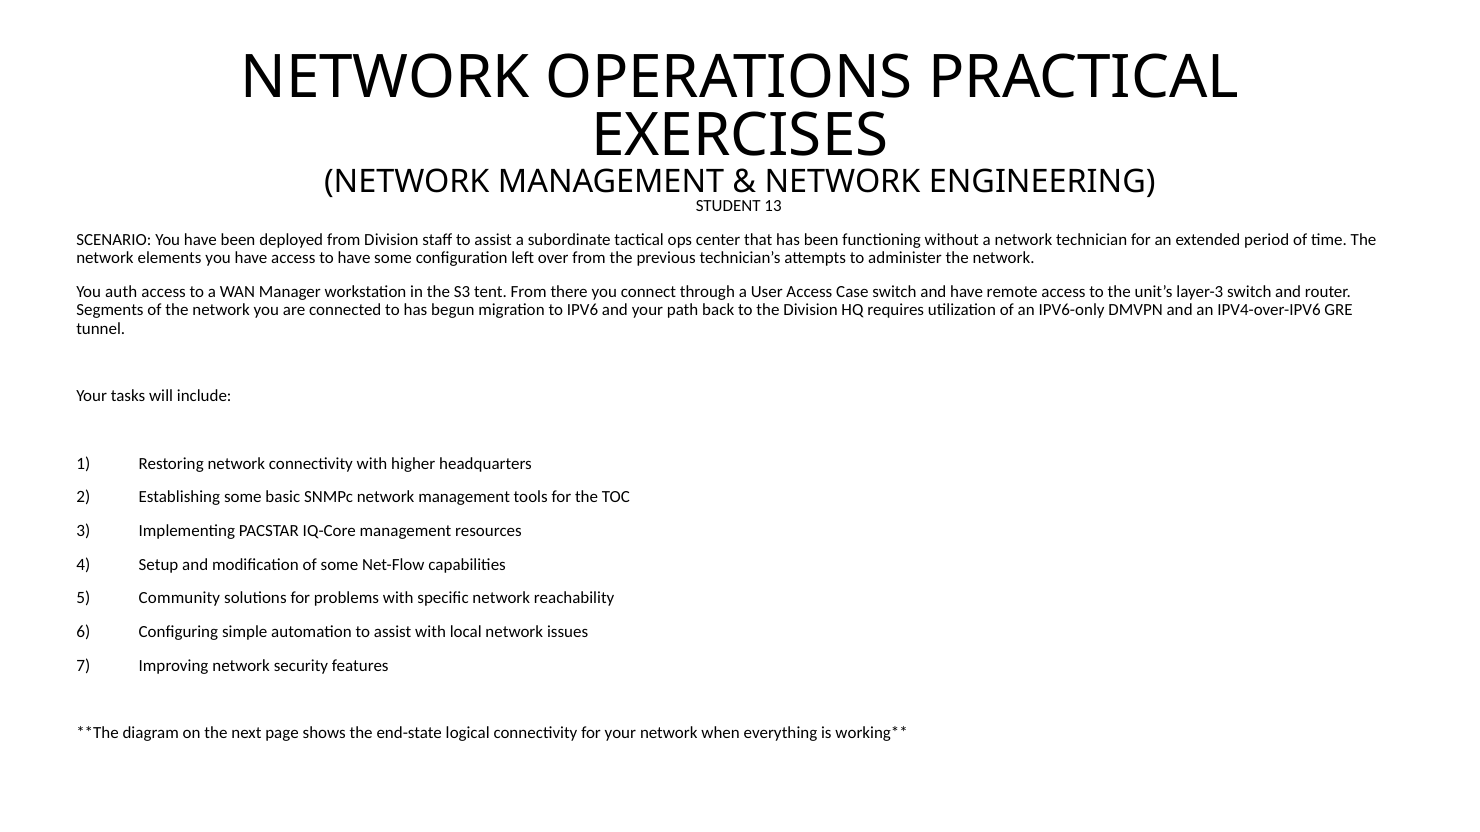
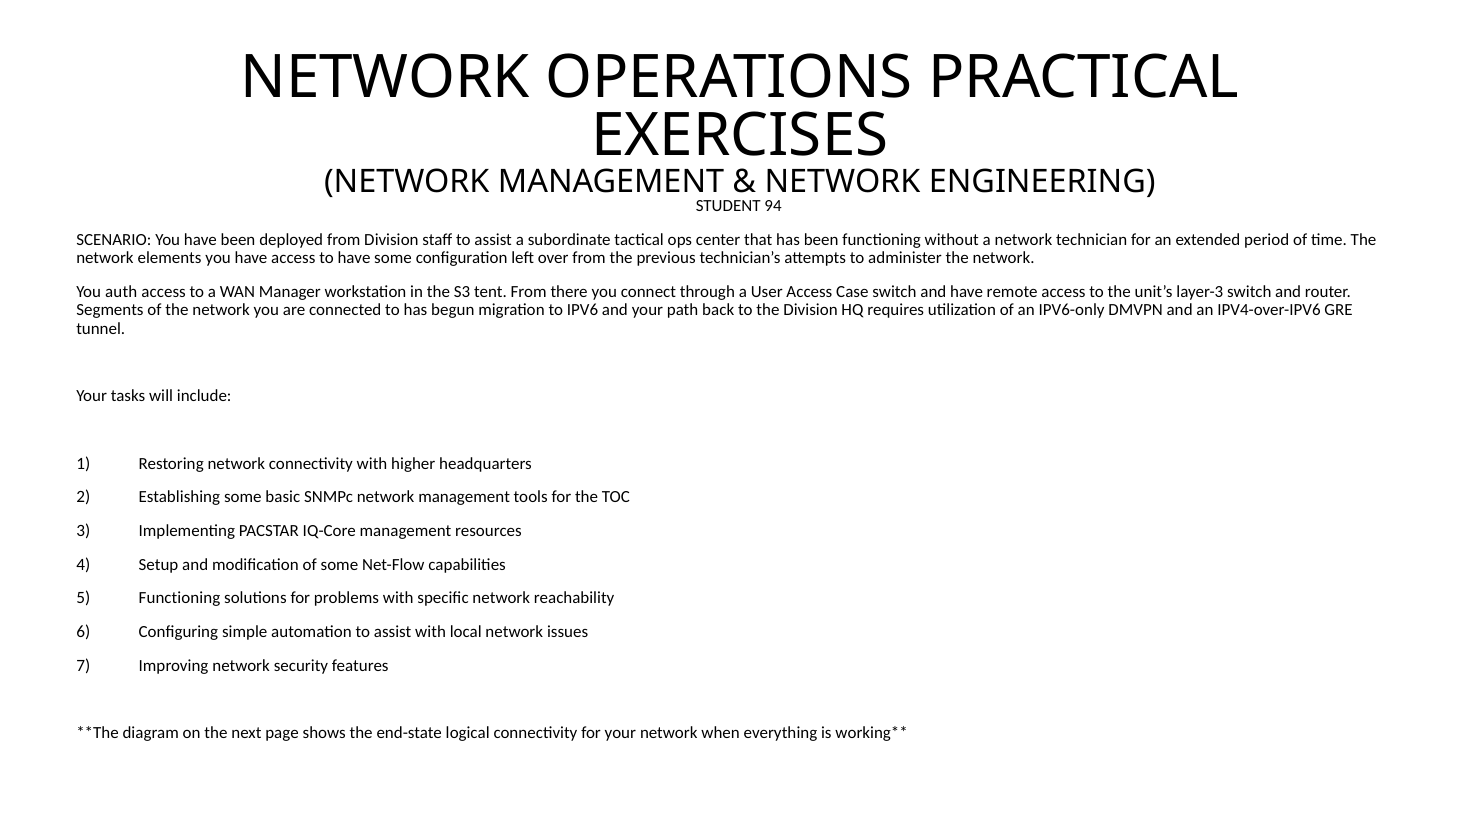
13: 13 -> 94
Community at (179, 599): Community -> Functioning
